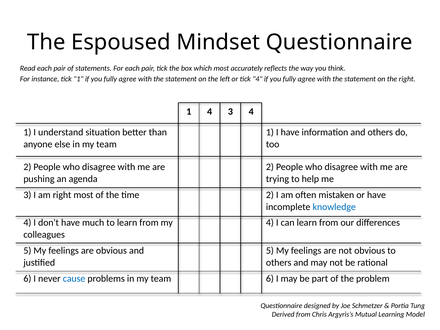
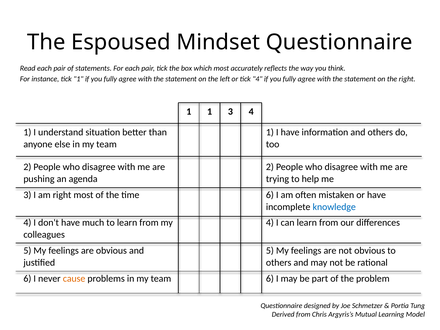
1 4: 4 -> 1
time 2: 2 -> 6
cause colour: blue -> orange
